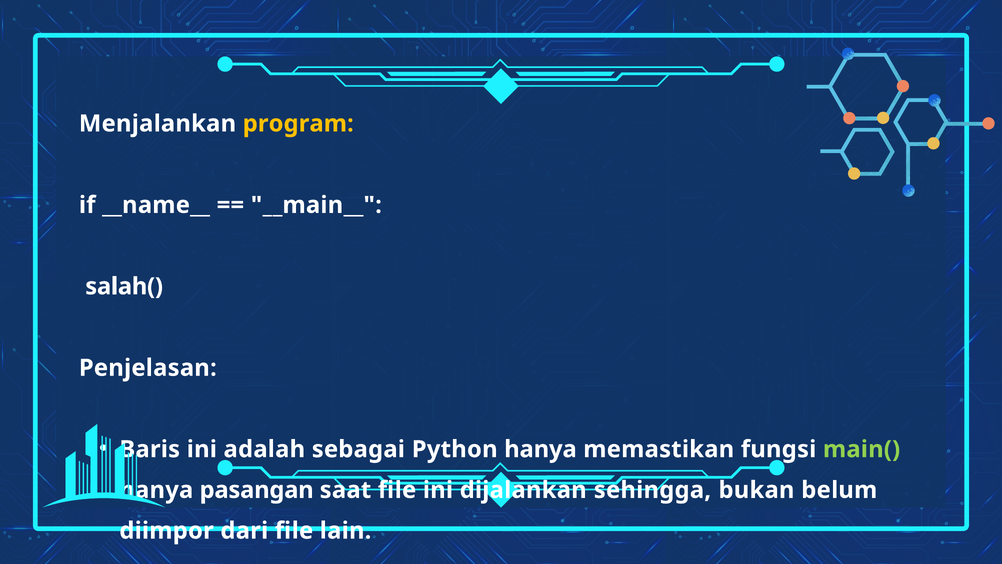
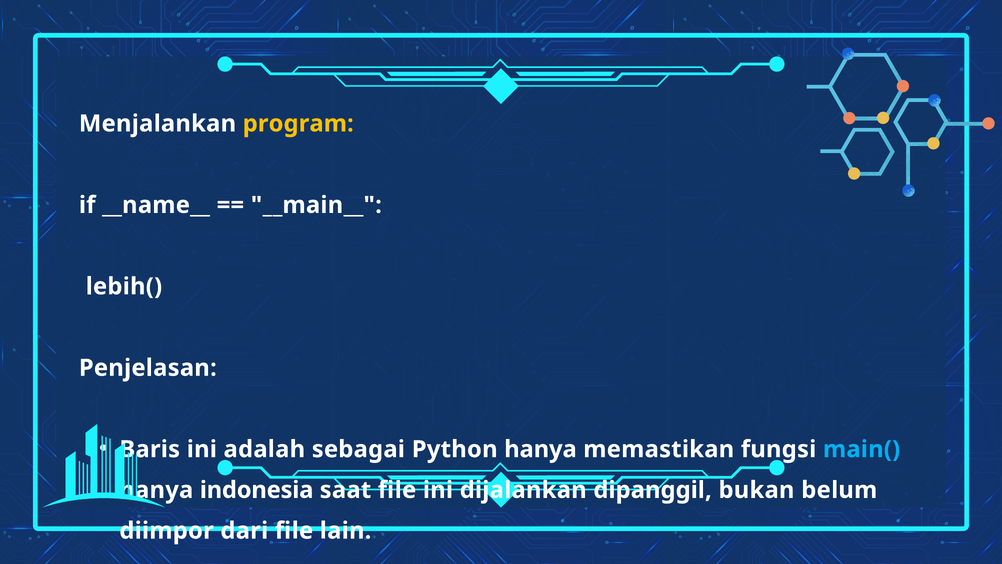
salah(: salah( -> lebih(
main( colour: light green -> light blue
pasangan: pasangan -> indonesia
sehingga: sehingga -> dipanggil
